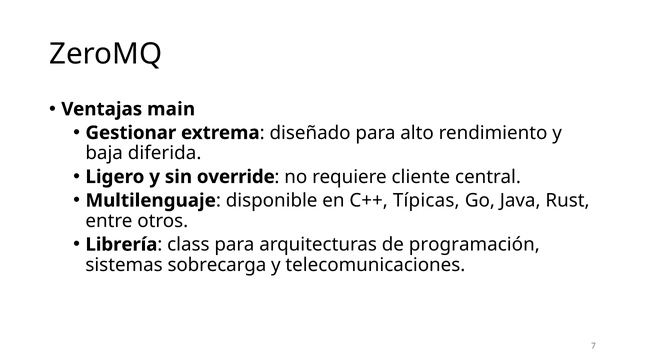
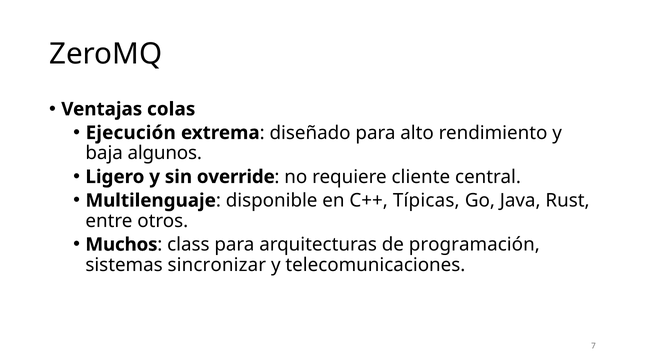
main: main -> colas
Gestionar: Gestionar -> Ejecución
diferida: diferida -> algunos
Librería: Librería -> Muchos
sobrecarga: sobrecarga -> sincronizar
